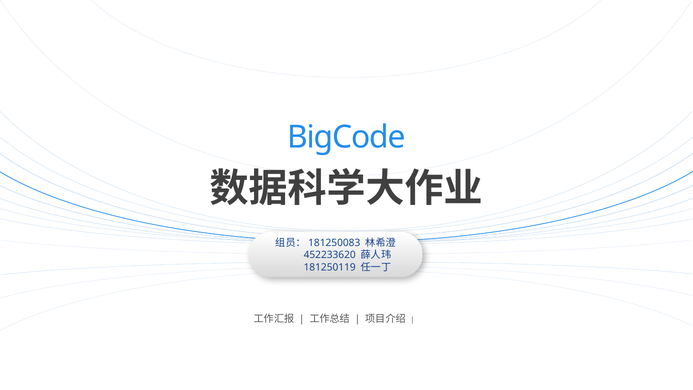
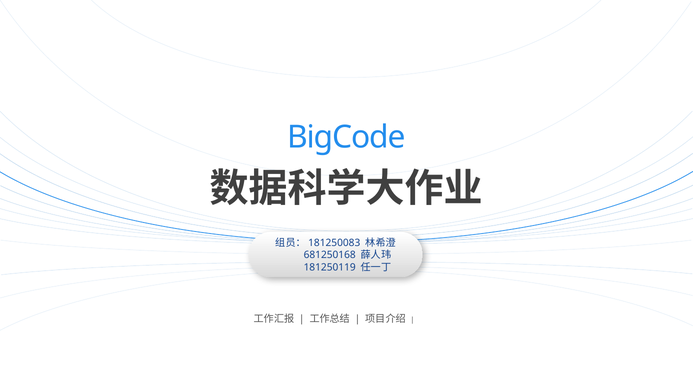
452233620: 452233620 -> 681250168
